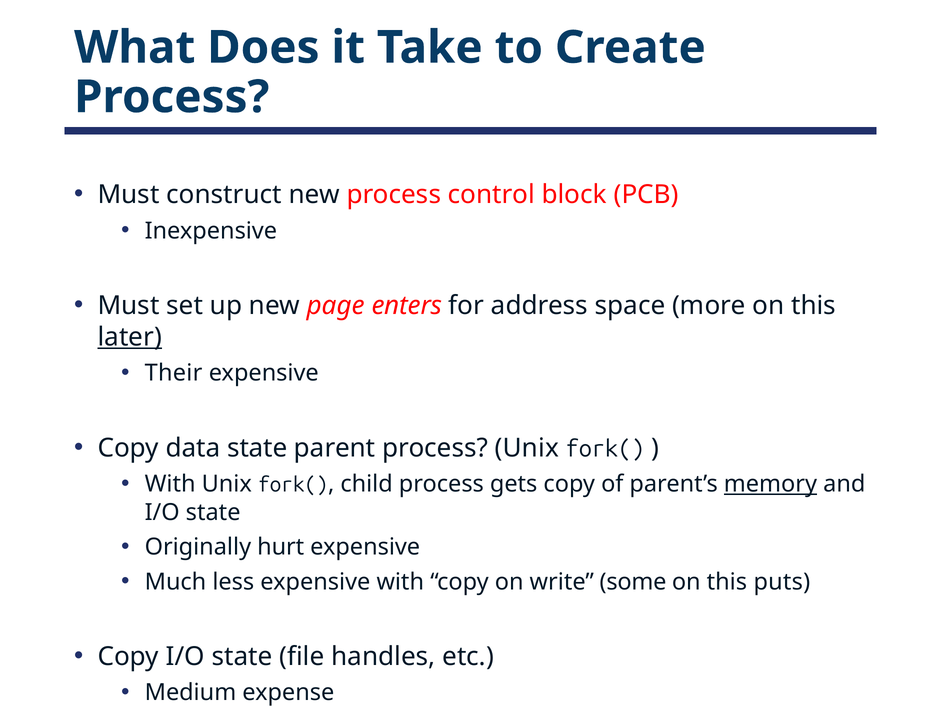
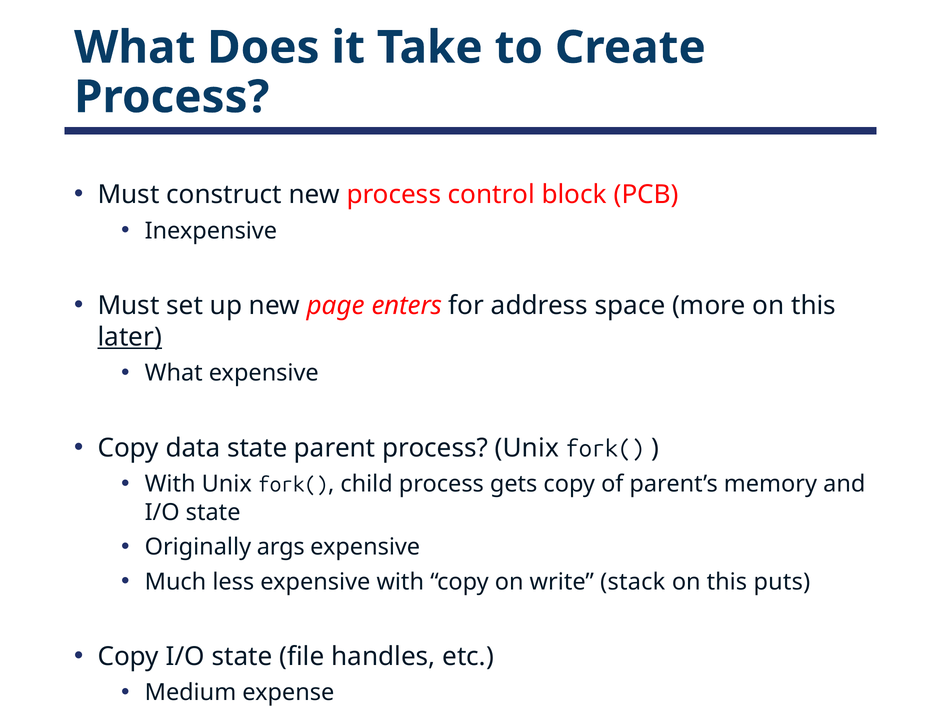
Their at (174, 373): Their -> What
memory underline: present -> none
hurt: hurt -> args
some: some -> stack
